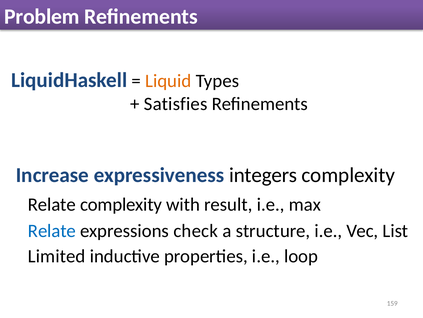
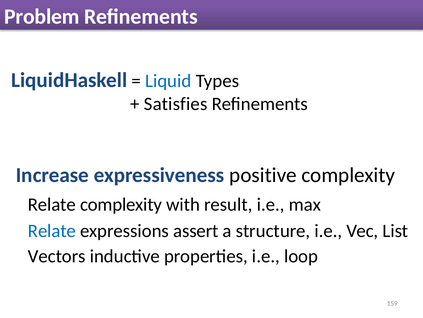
Liquid colour: orange -> blue
integers: integers -> positive
check: check -> assert
Limited: Limited -> Vectors
